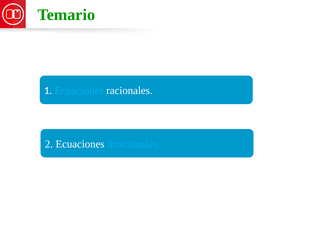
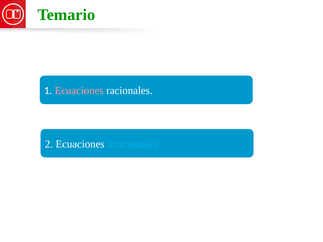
Ecuaciones at (79, 91) colour: light blue -> pink
